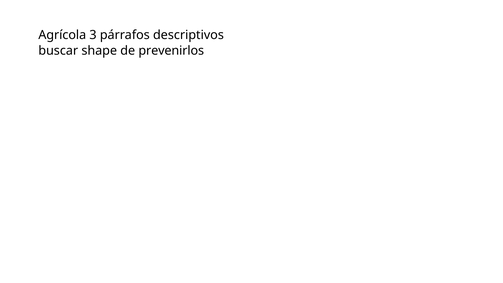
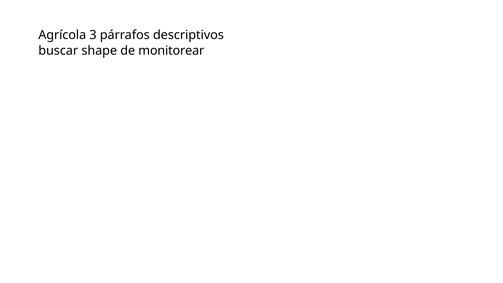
prevenirlos: prevenirlos -> monitorear
